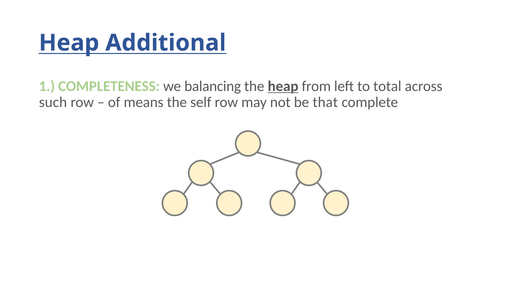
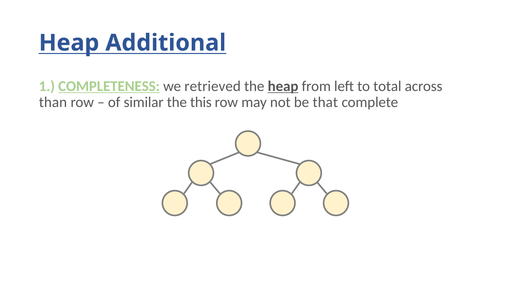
COMPLETENESS underline: none -> present
balancing: balancing -> retrieved
such: such -> than
means: means -> similar
self: self -> this
